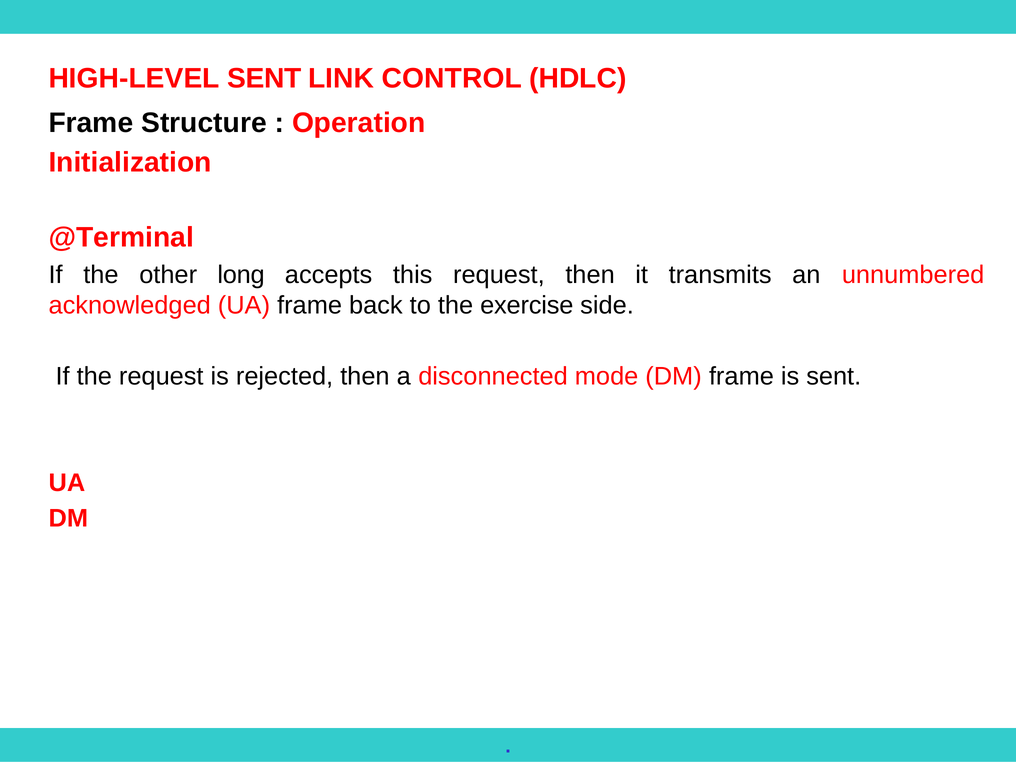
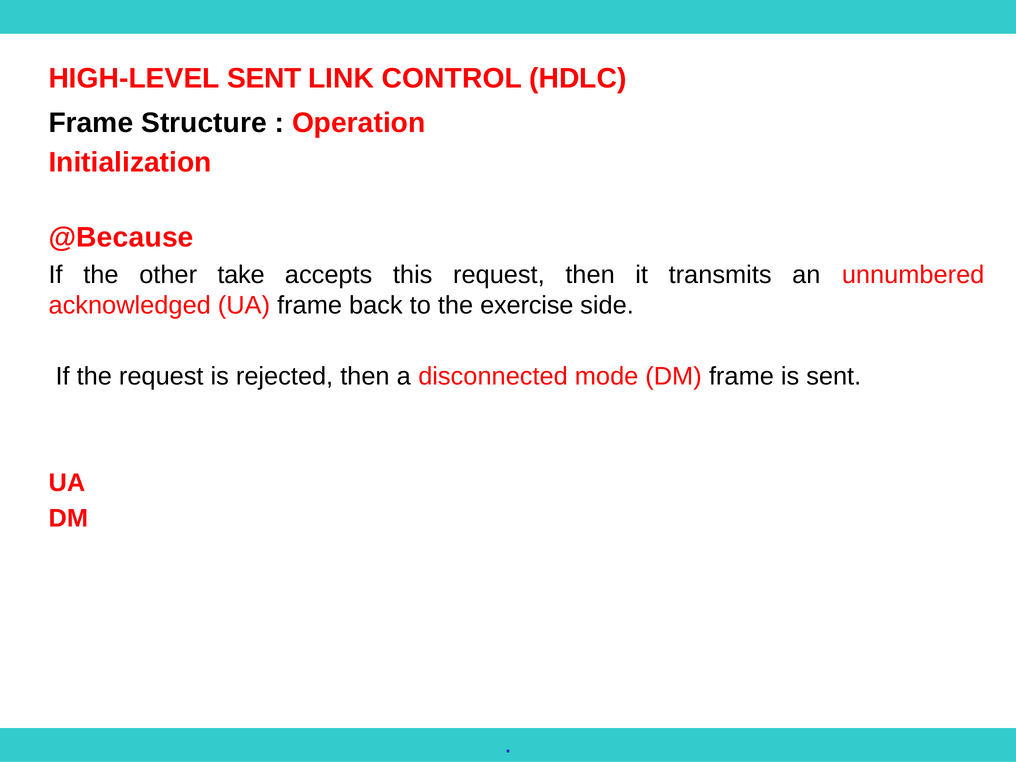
@Terminal: @Terminal -> @Because
long: long -> take
